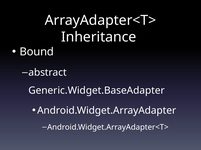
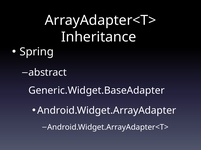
Bound: Bound -> Spring
